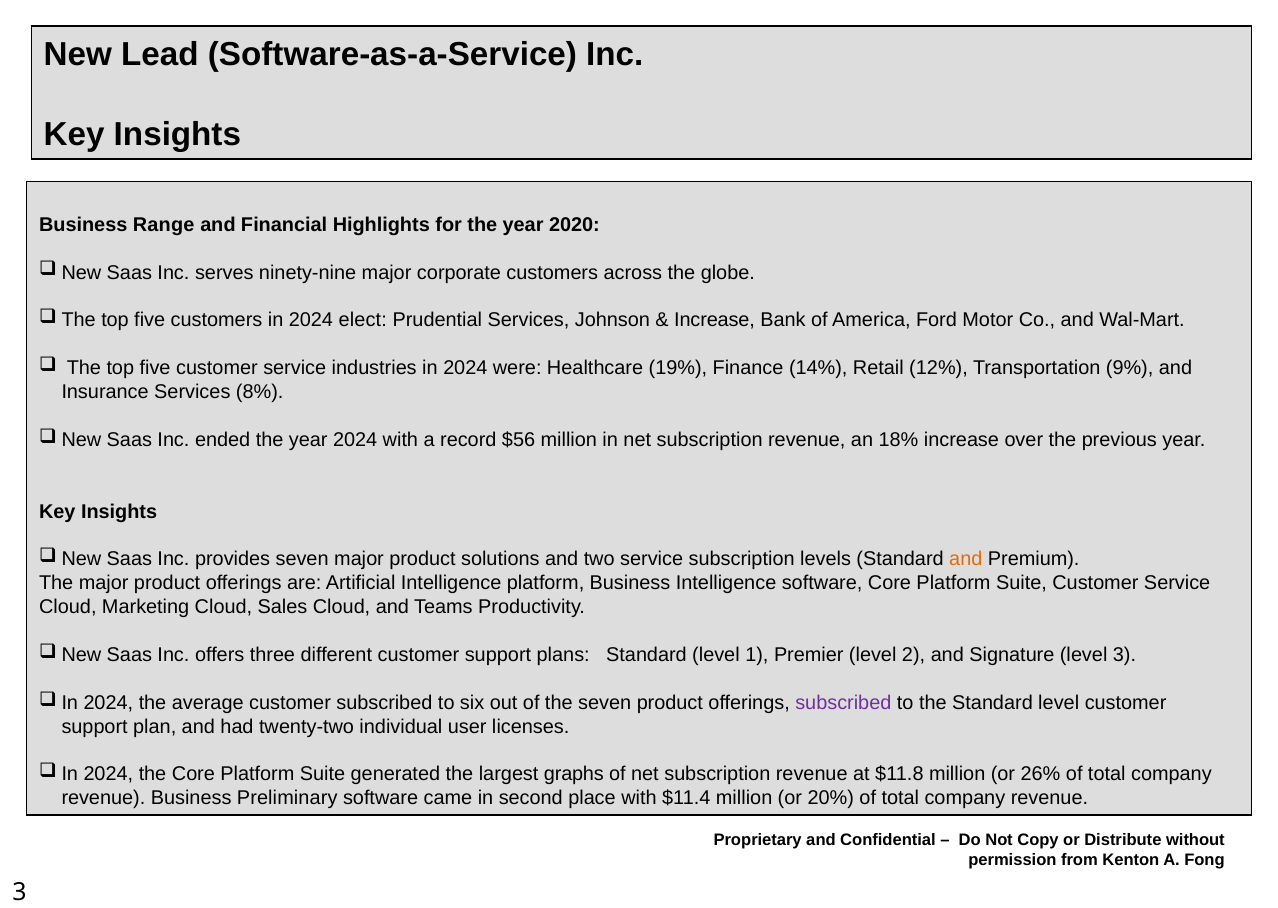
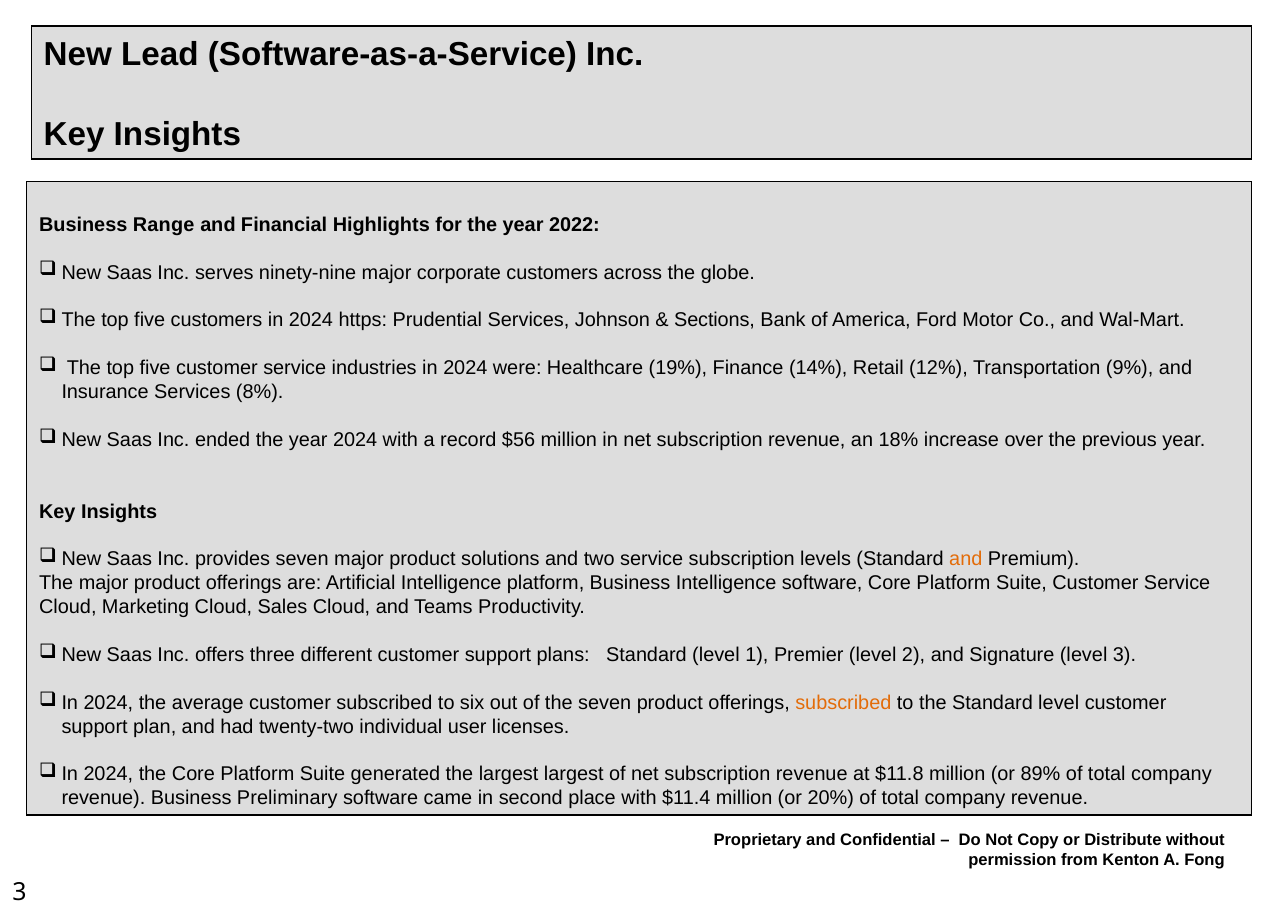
2020: 2020 -> 2022
elect: elect -> https
Increase at (715, 320): Increase -> Sections
subscribed at (843, 703) colour: purple -> orange
largest graphs: graphs -> largest
26%: 26% -> 89%
